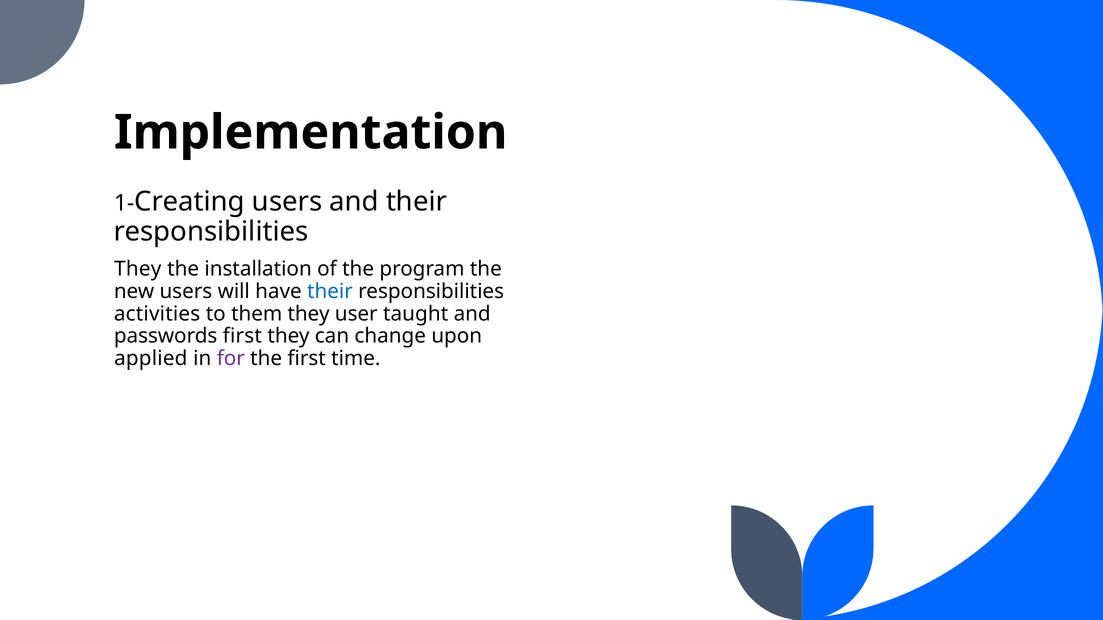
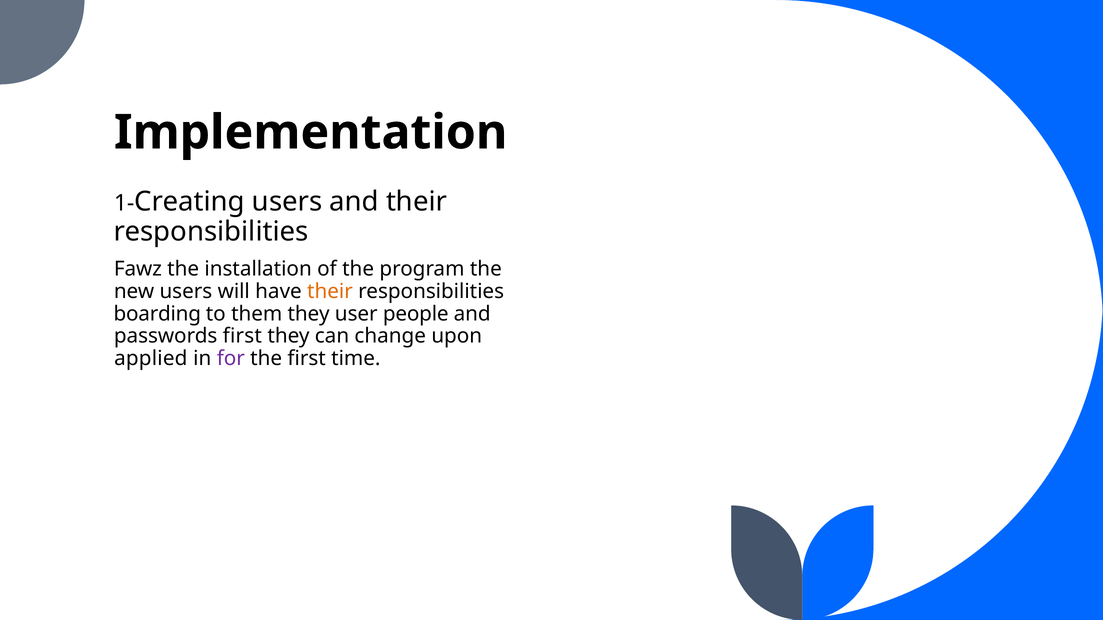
They at (138, 269): They -> Fawz
their at (330, 292) colour: blue -> orange
activities: activities -> boarding
taught: taught -> people
